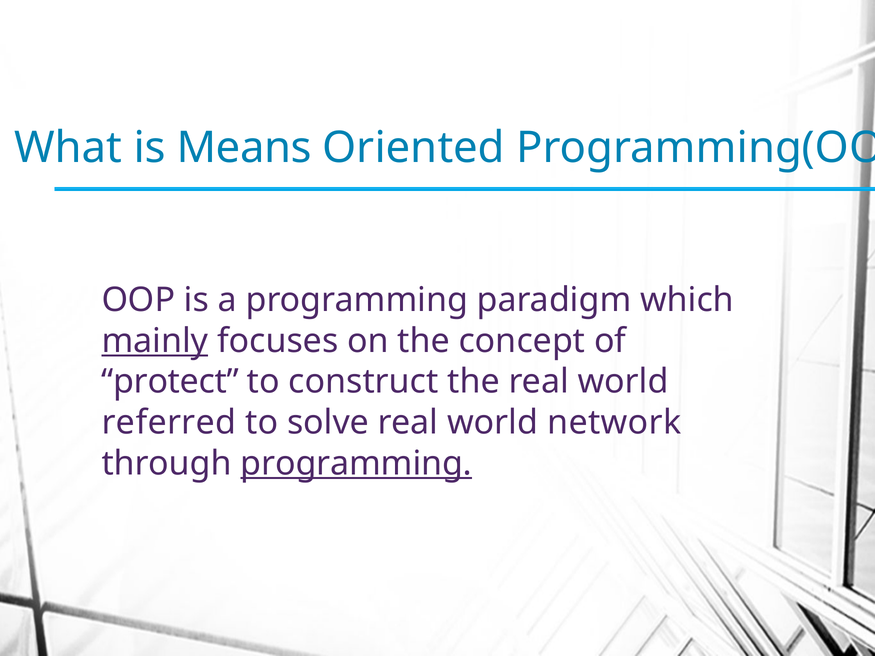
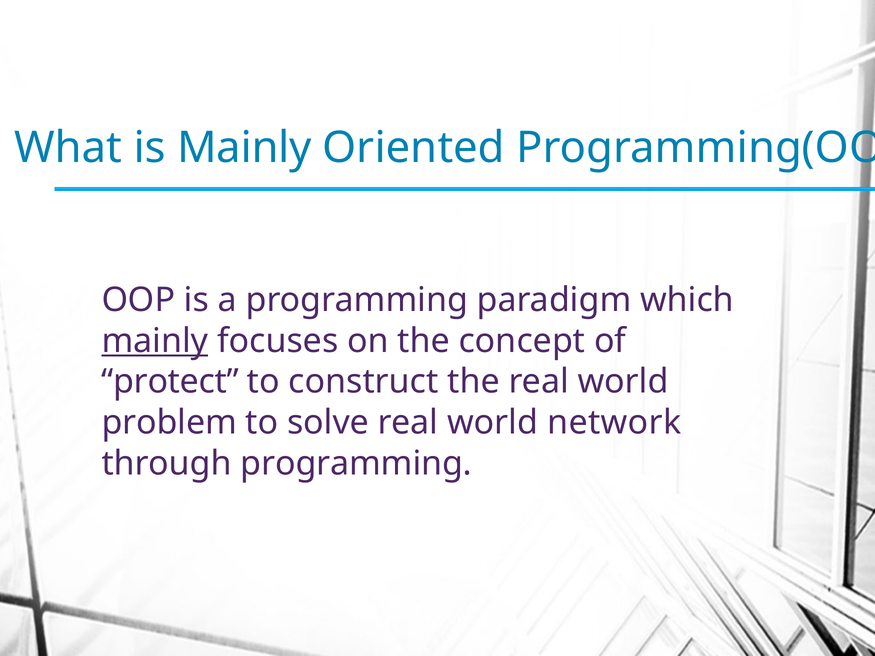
is Means: Means -> Mainly
referred: referred -> problem
programming at (356, 464) underline: present -> none
